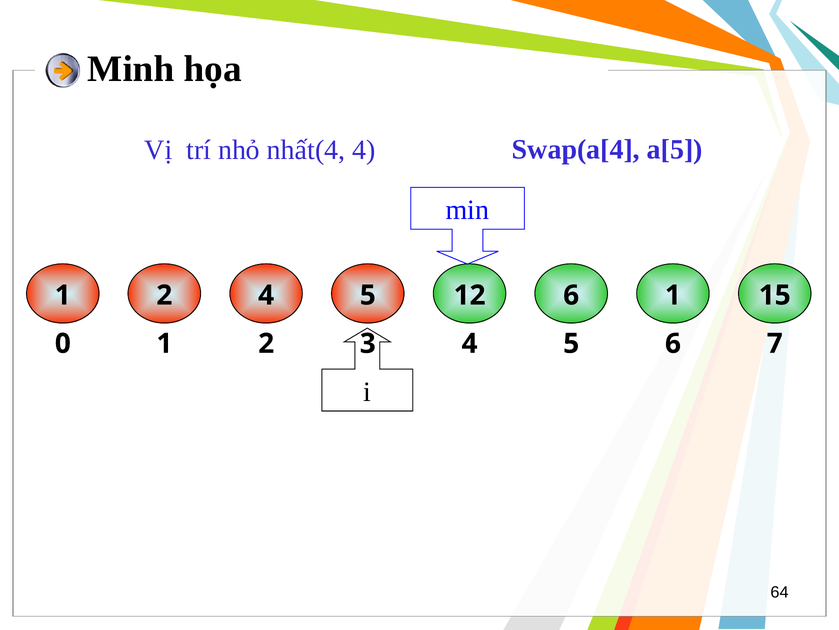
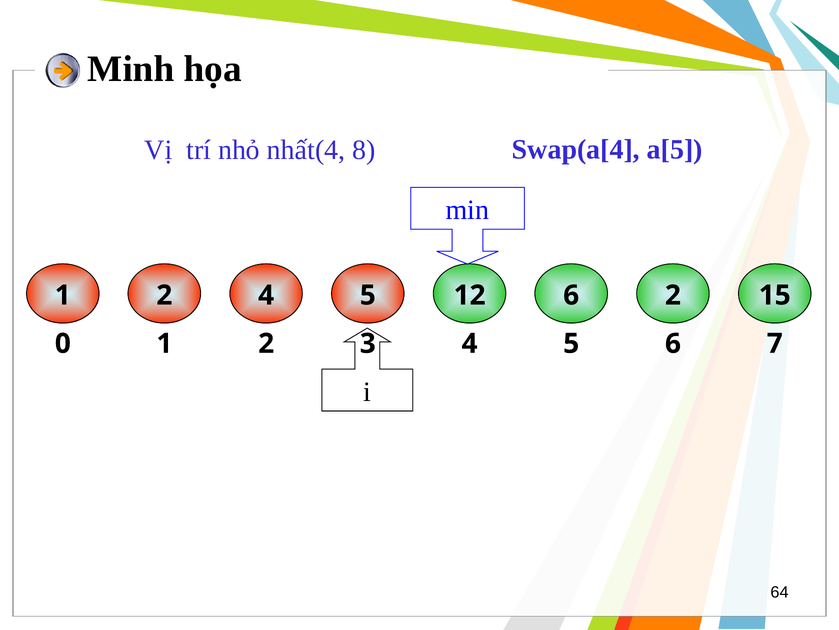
nhất(4 4: 4 -> 8
6 1: 1 -> 2
